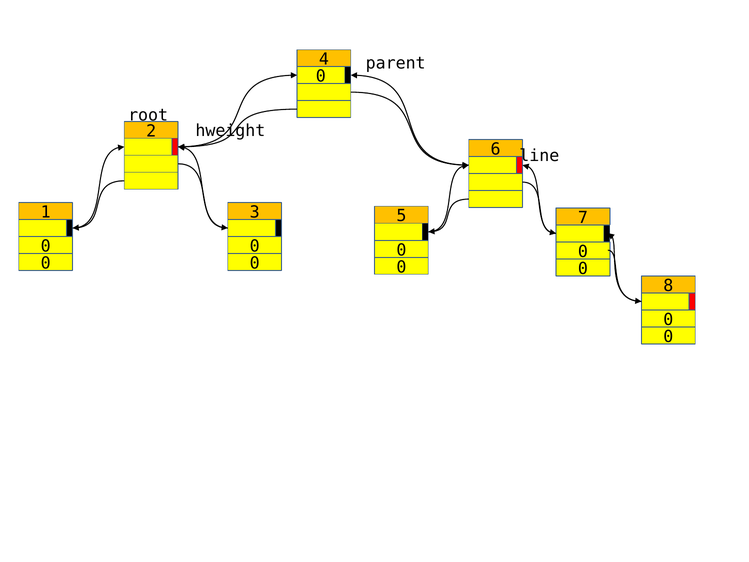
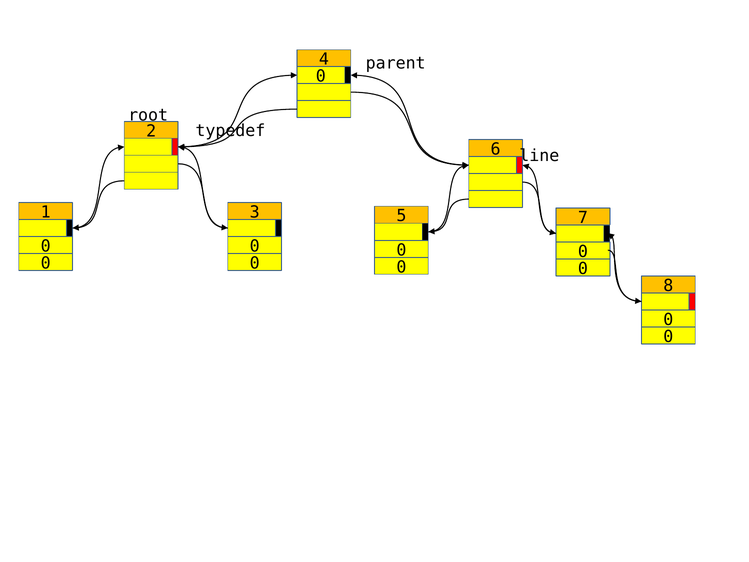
hweight: hweight -> typedef
